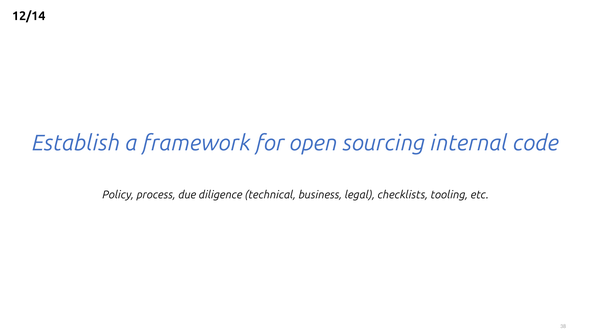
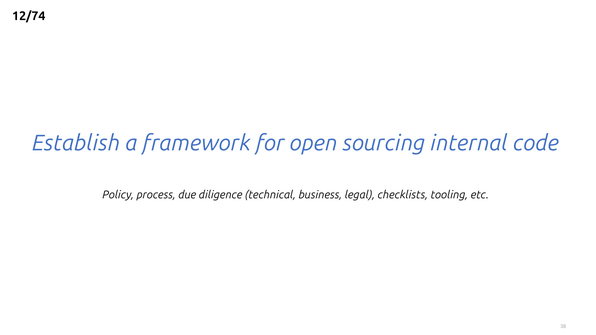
12/14: 12/14 -> 12/74
